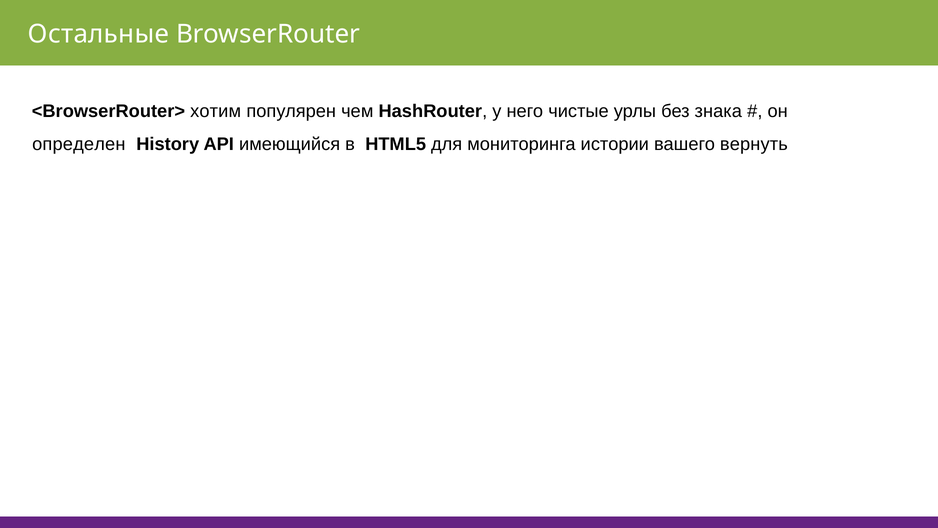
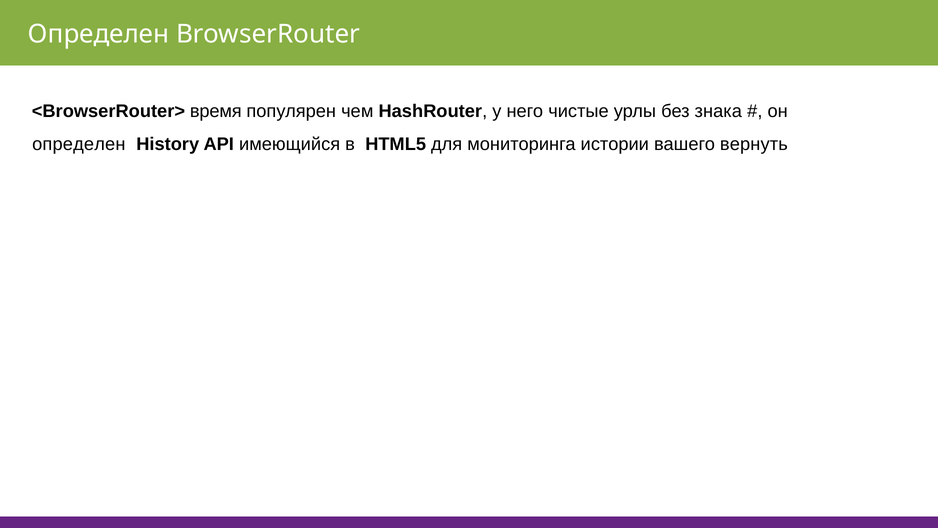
Остальные at (98, 34): Остальные -> Определен
хотим: хотим -> время
